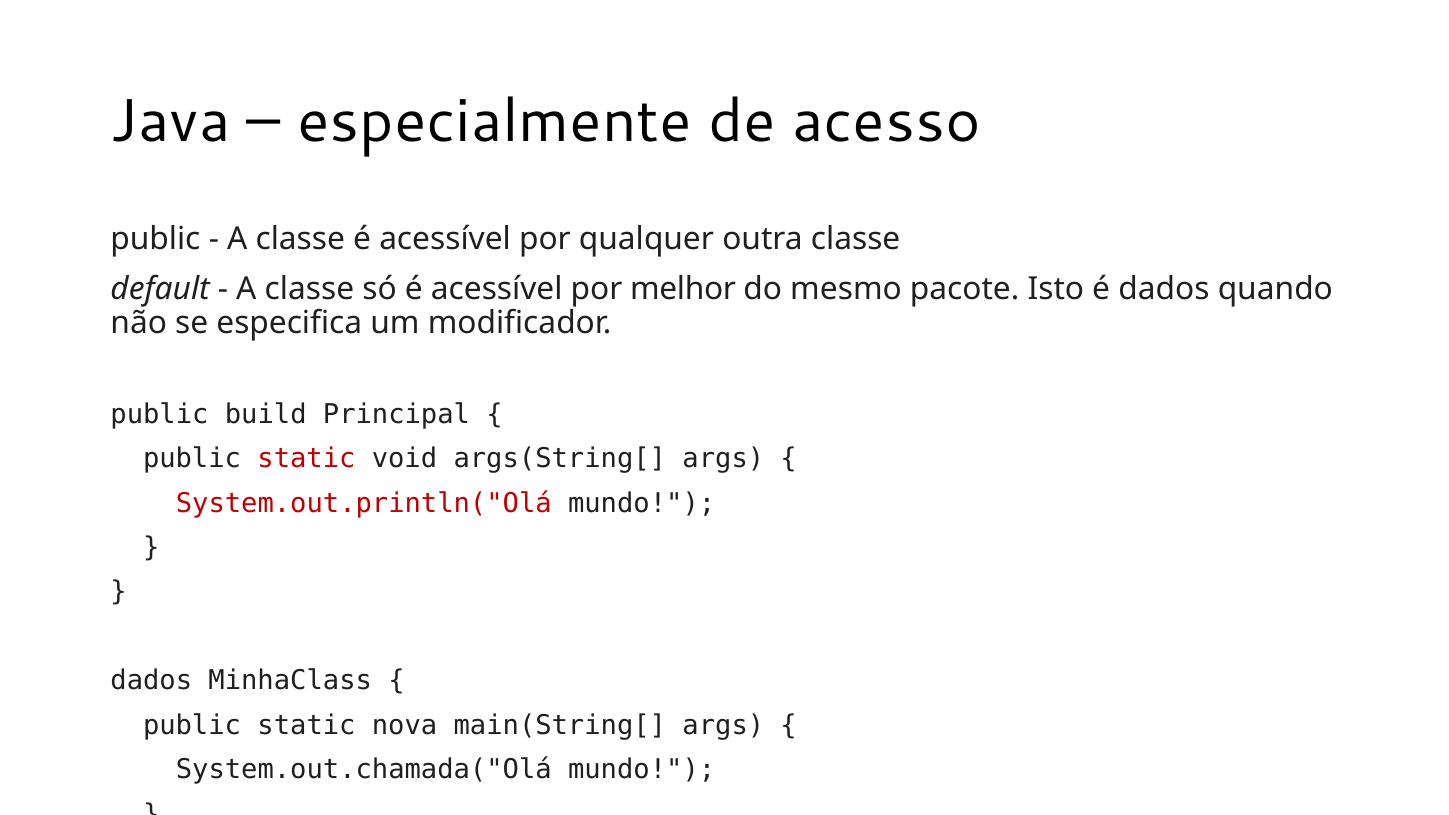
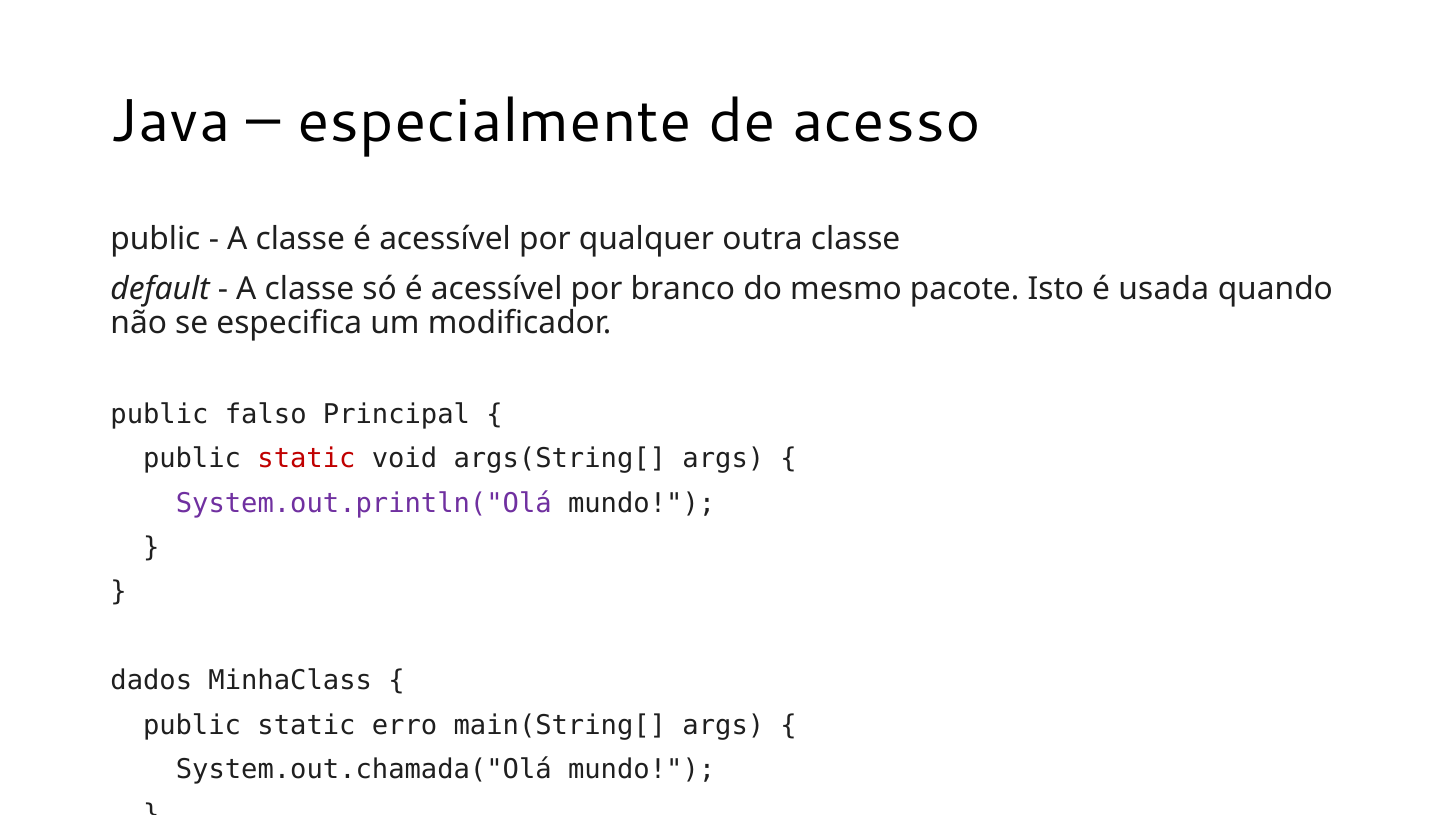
melhor: melhor -> branco
é dados: dados -> usada
build: build -> falso
System.out.println("Olá colour: red -> purple
nova: nova -> erro
